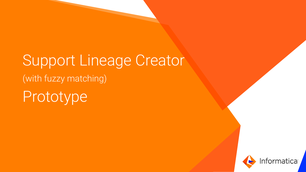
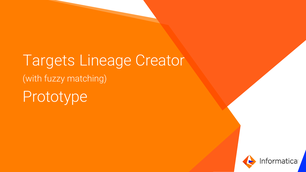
Support: Support -> Targets
